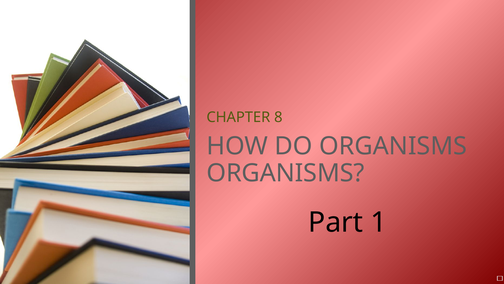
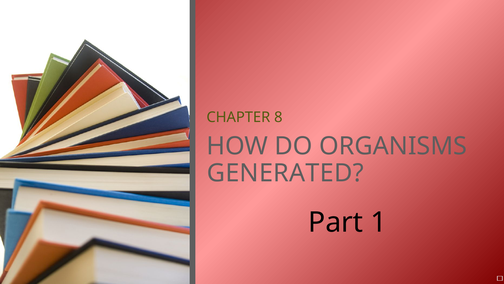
ORGANISMS at (285, 173): ORGANISMS -> GENERATED
